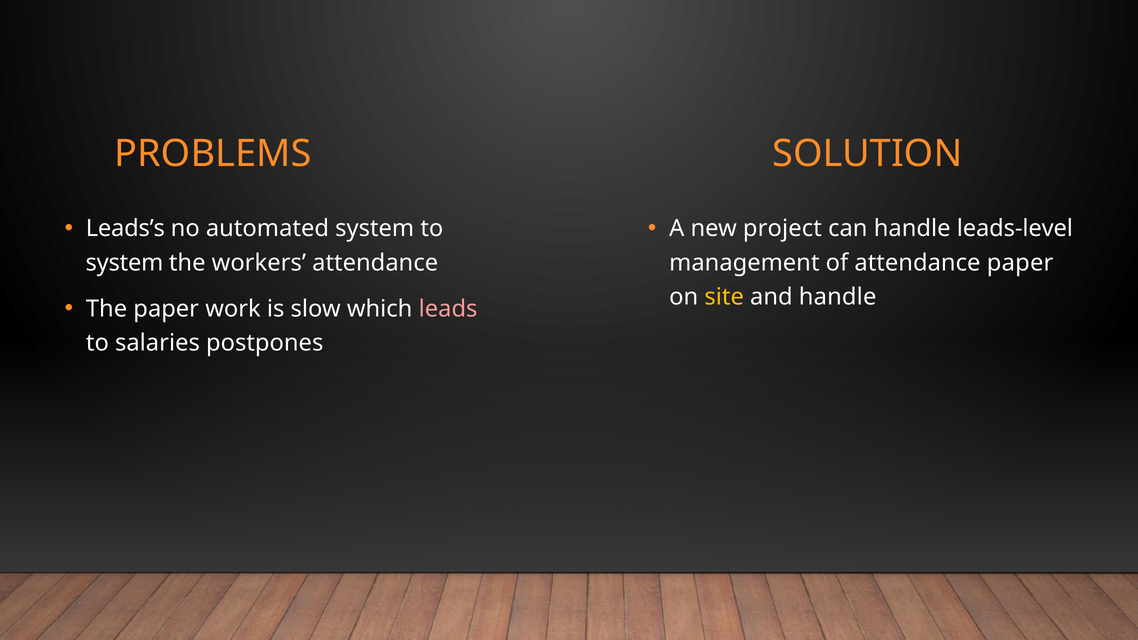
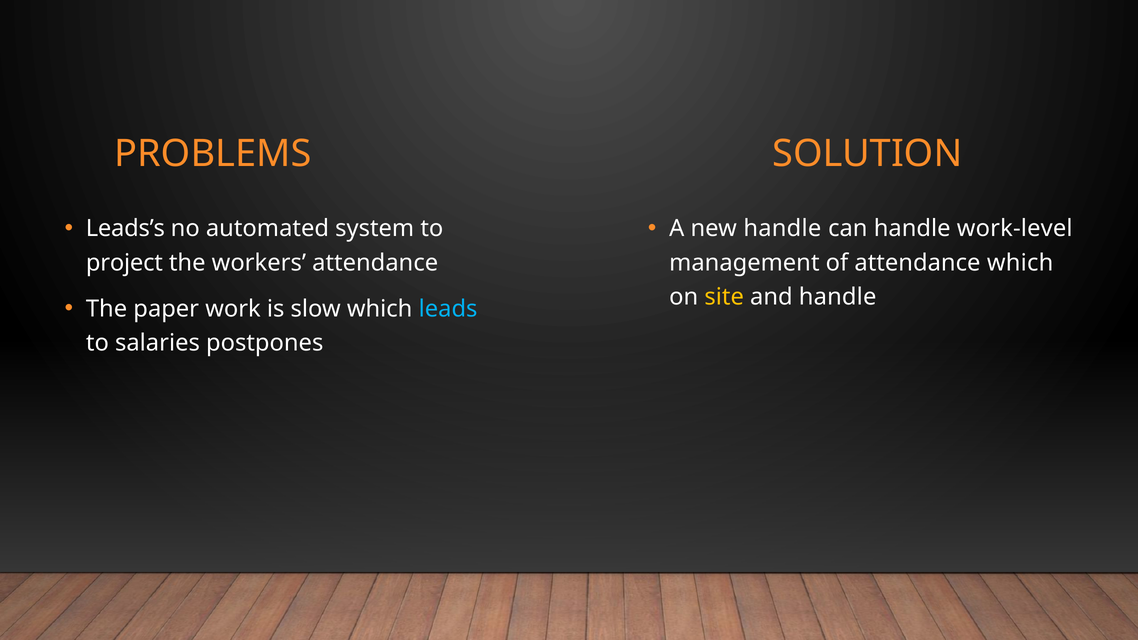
new project: project -> handle
leads-level: leads-level -> work-level
system at (124, 263): system -> project
attendance paper: paper -> which
leads colour: pink -> light blue
